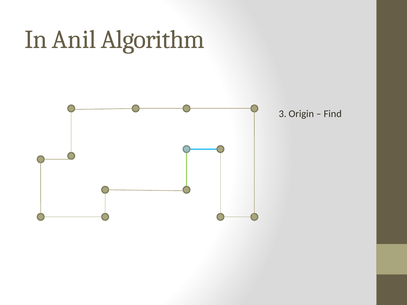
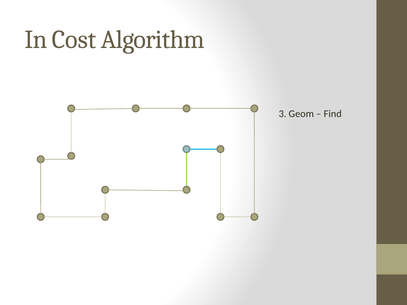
Anil: Anil -> Cost
Origin: Origin -> Geom
